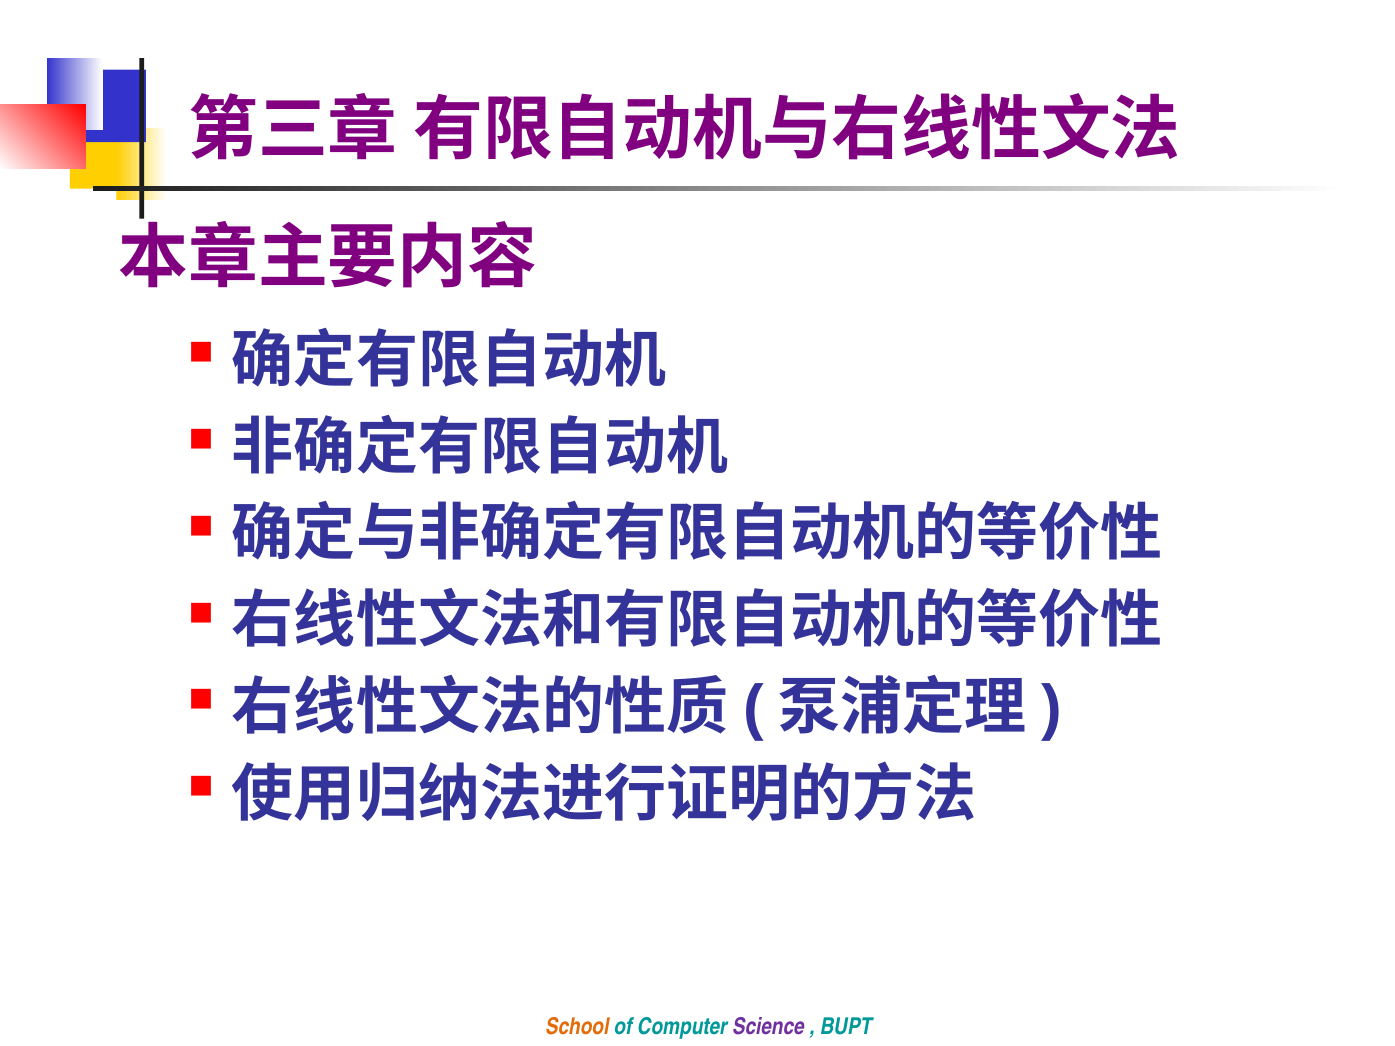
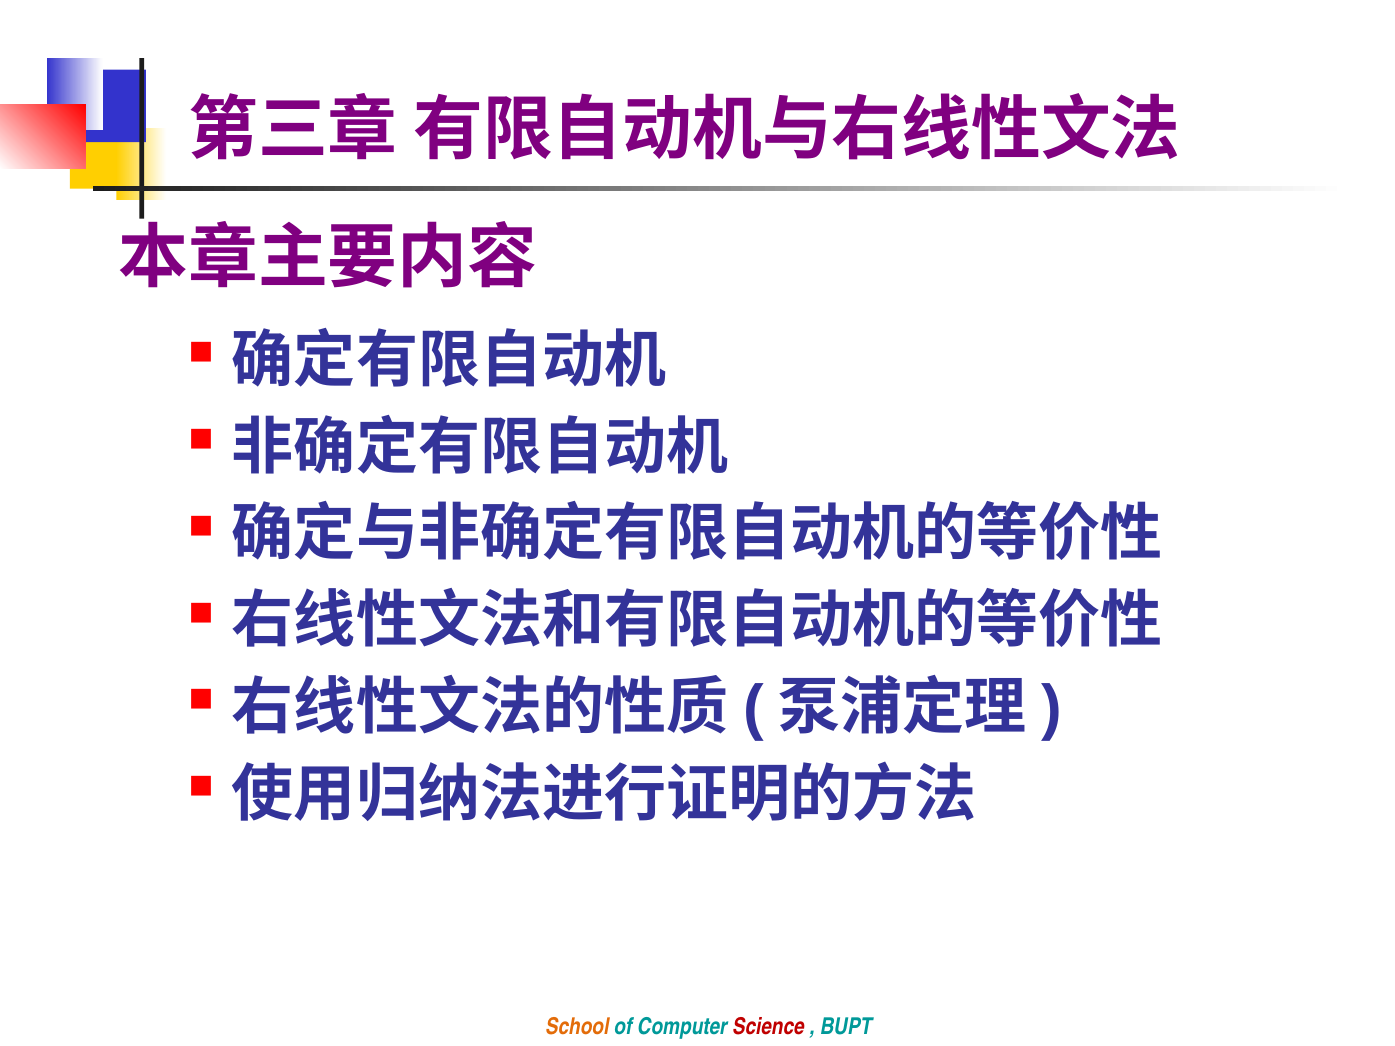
Science colour: purple -> red
